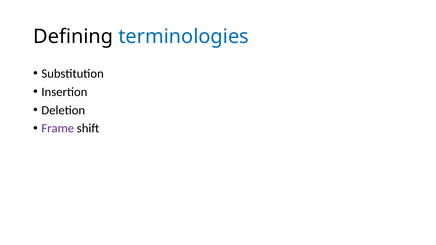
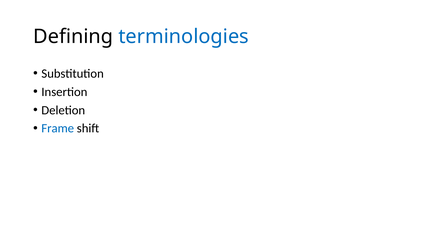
Frame colour: purple -> blue
